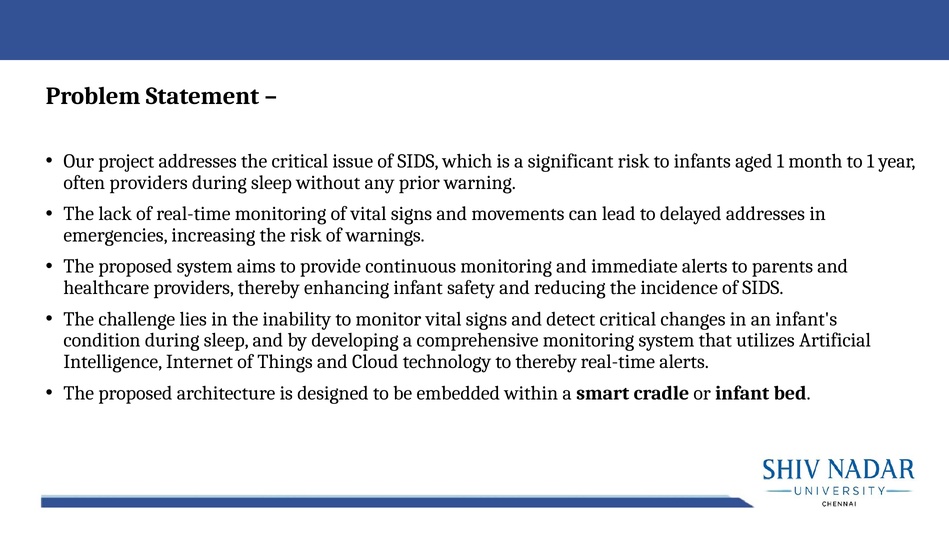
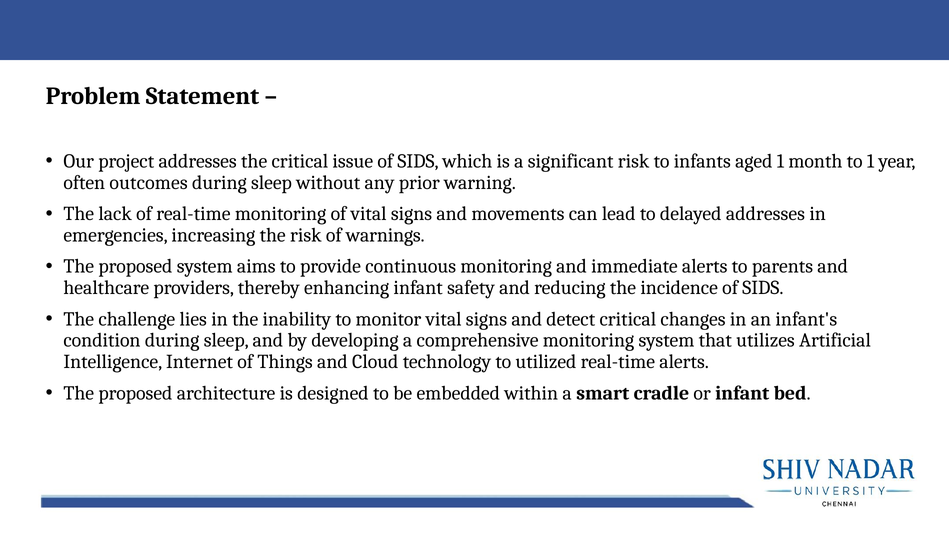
often providers: providers -> outcomes
to thereby: thereby -> utilized
